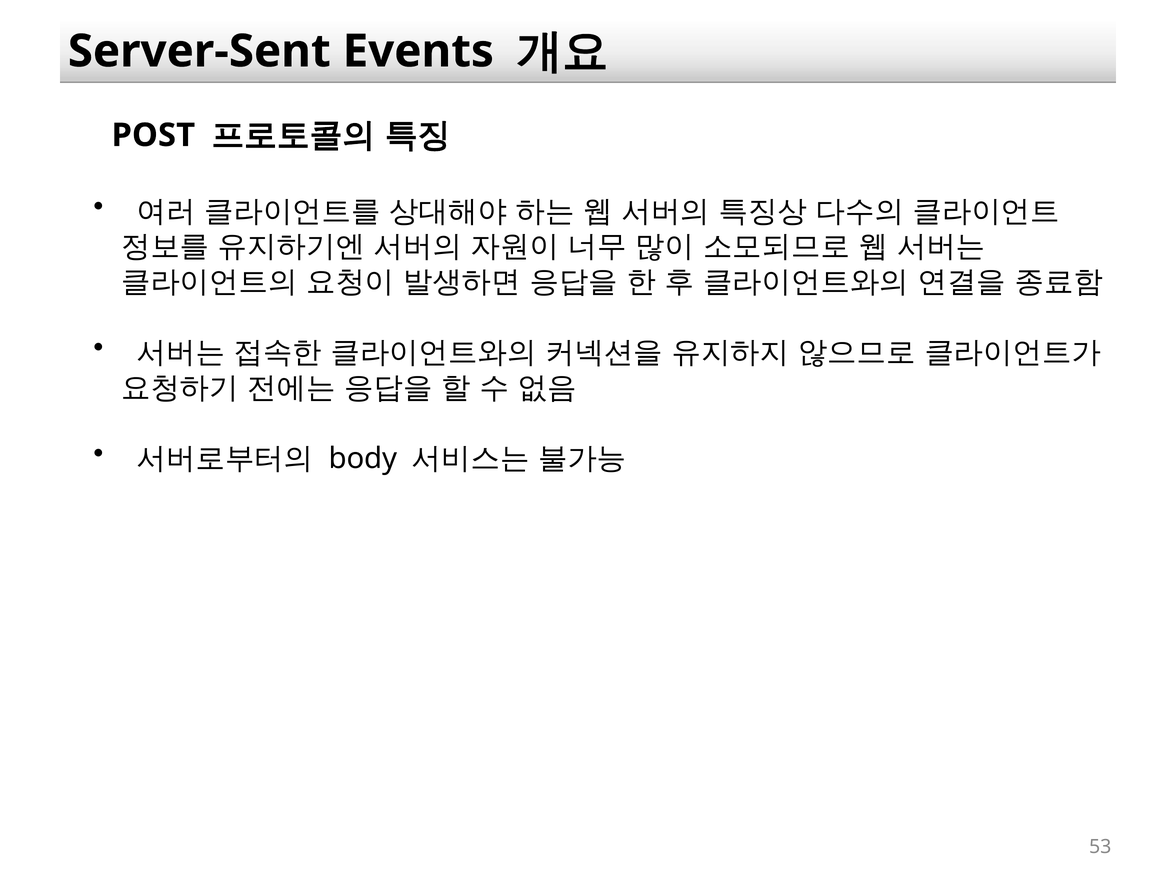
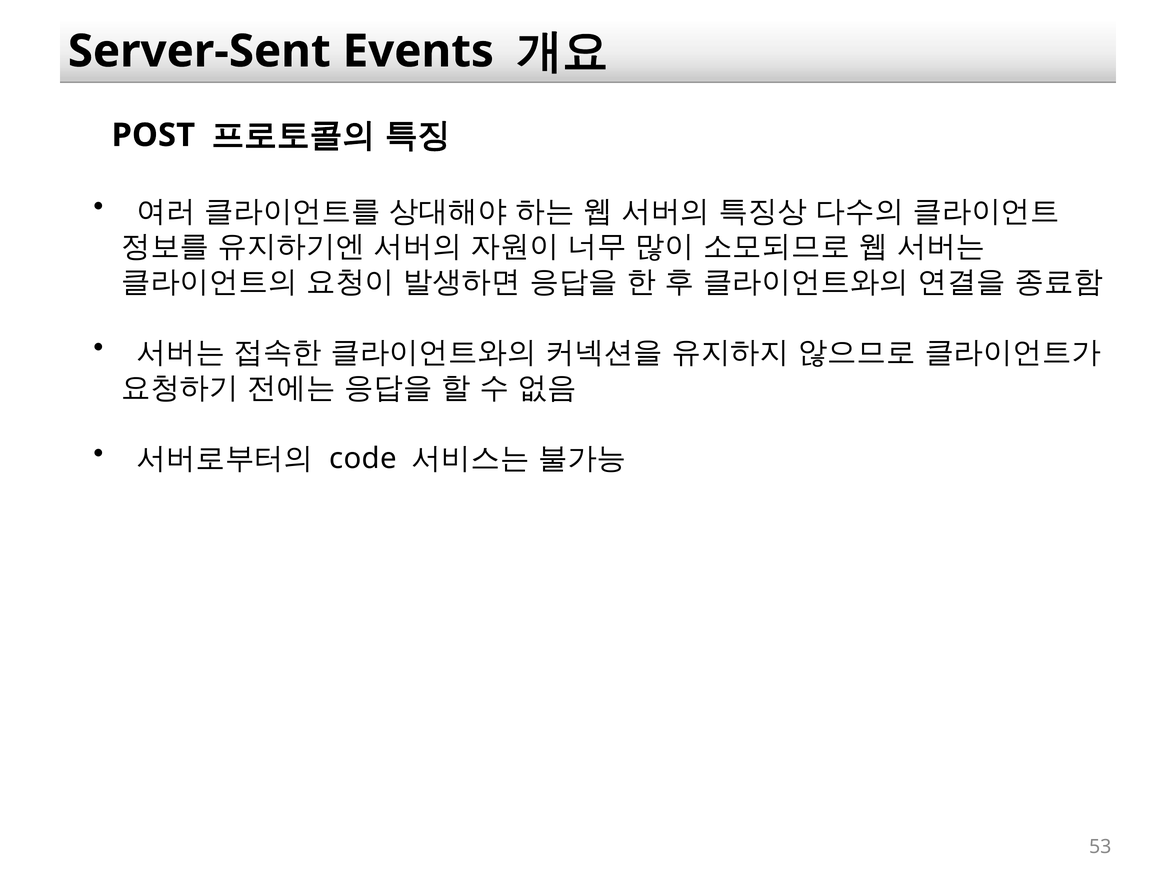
body: body -> code
